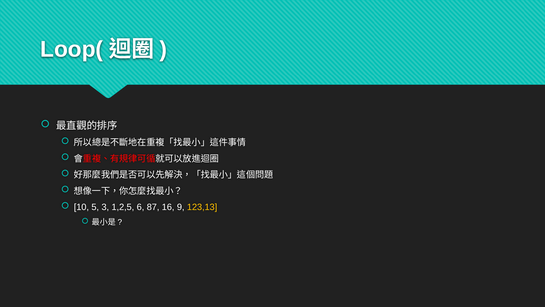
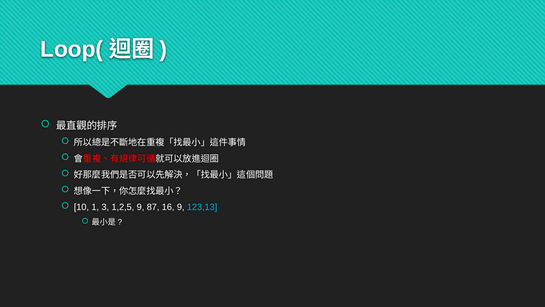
5: 5 -> 1
1,2,5 6: 6 -> 9
123,13 colour: yellow -> light blue
